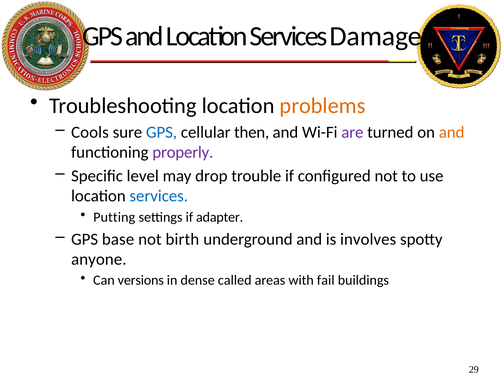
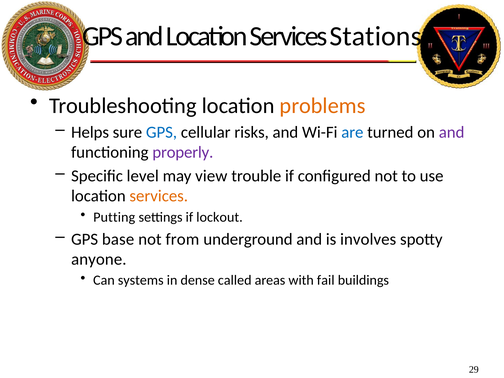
Damage: Damage -> Stations
Cools: Cools -> Helps
then: then -> risks
are colour: purple -> blue
and at (452, 132) colour: orange -> purple
drop: drop -> view
services at (159, 196) colour: blue -> orange
adapter: adapter -> lockout
birth: birth -> from
versions: versions -> systems
